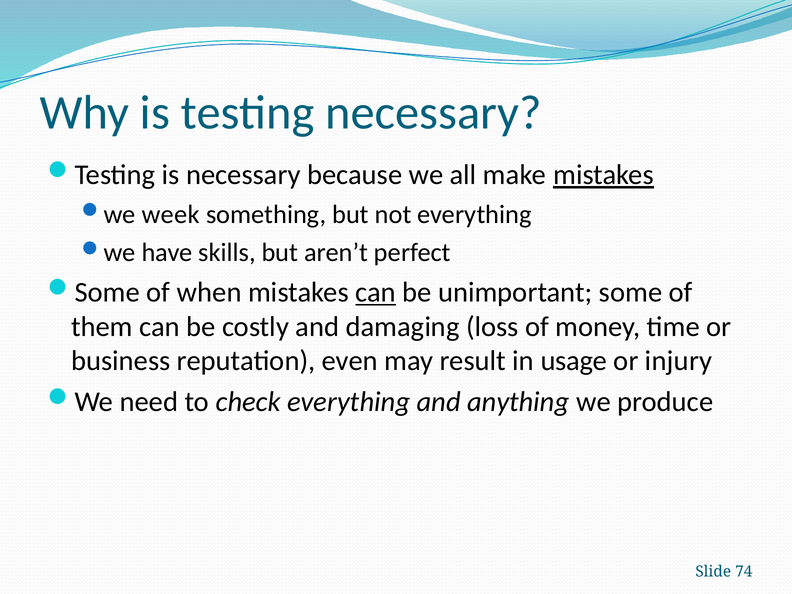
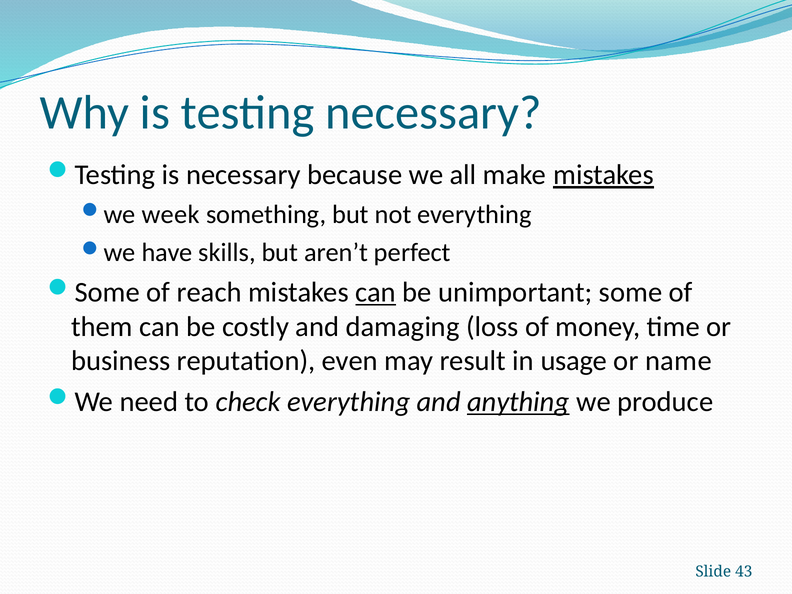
when: when -> reach
injury: injury -> name
anything underline: none -> present
74: 74 -> 43
